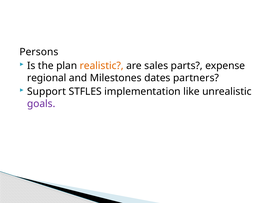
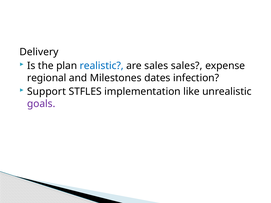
Persons: Persons -> Delivery
realistic colour: orange -> blue
sales parts: parts -> sales
partners: partners -> infection
